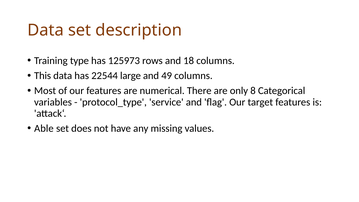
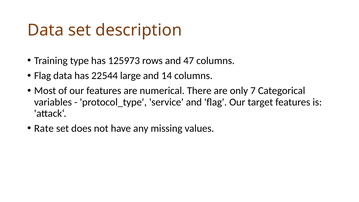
18: 18 -> 47
This at (43, 76): This -> Flag
49: 49 -> 14
8: 8 -> 7
Able: Able -> Rate
